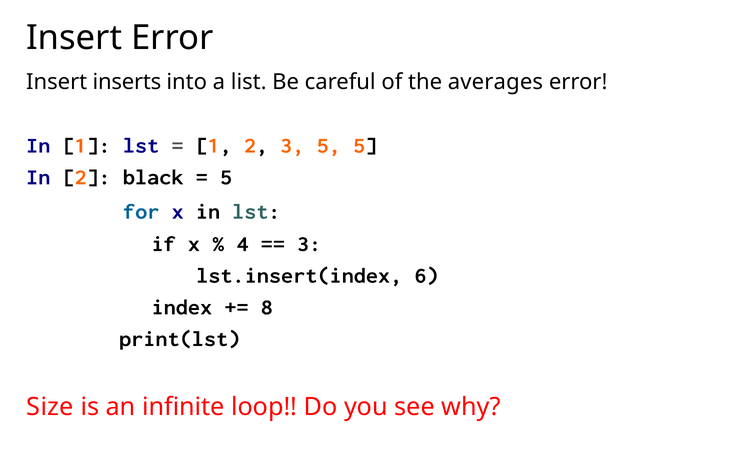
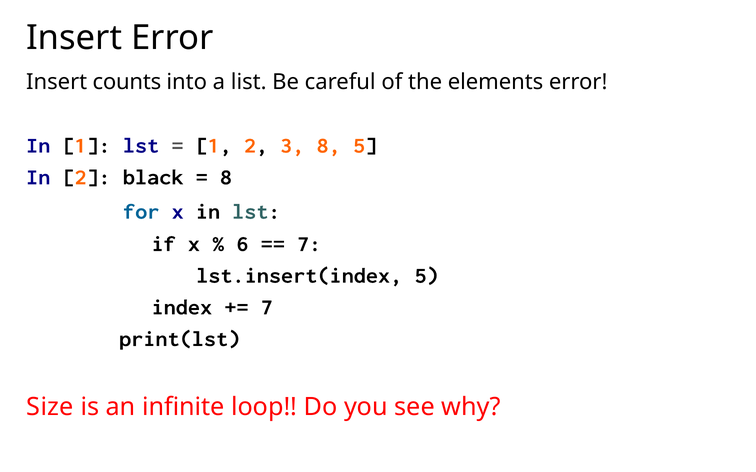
inserts: inserts -> counts
averages: averages -> elements
3 5: 5 -> 8
5 at (226, 177): 5 -> 8
4: 4 -> 6
3 at (309, 244): 3 -> 7
lst.insert(index 6: 6 -> 5
8 at (267, 307): 8 -> 7
